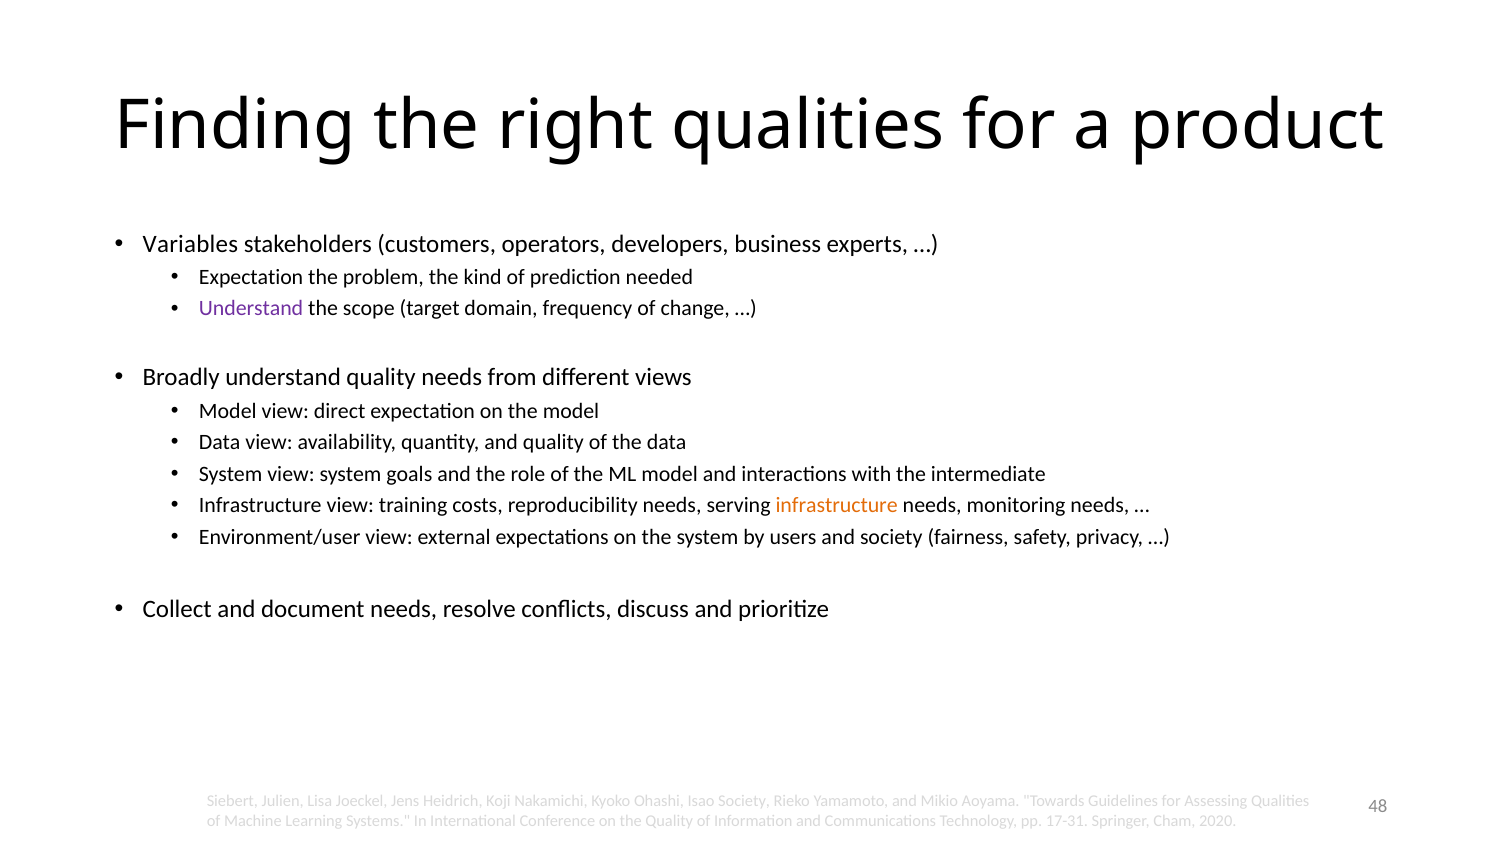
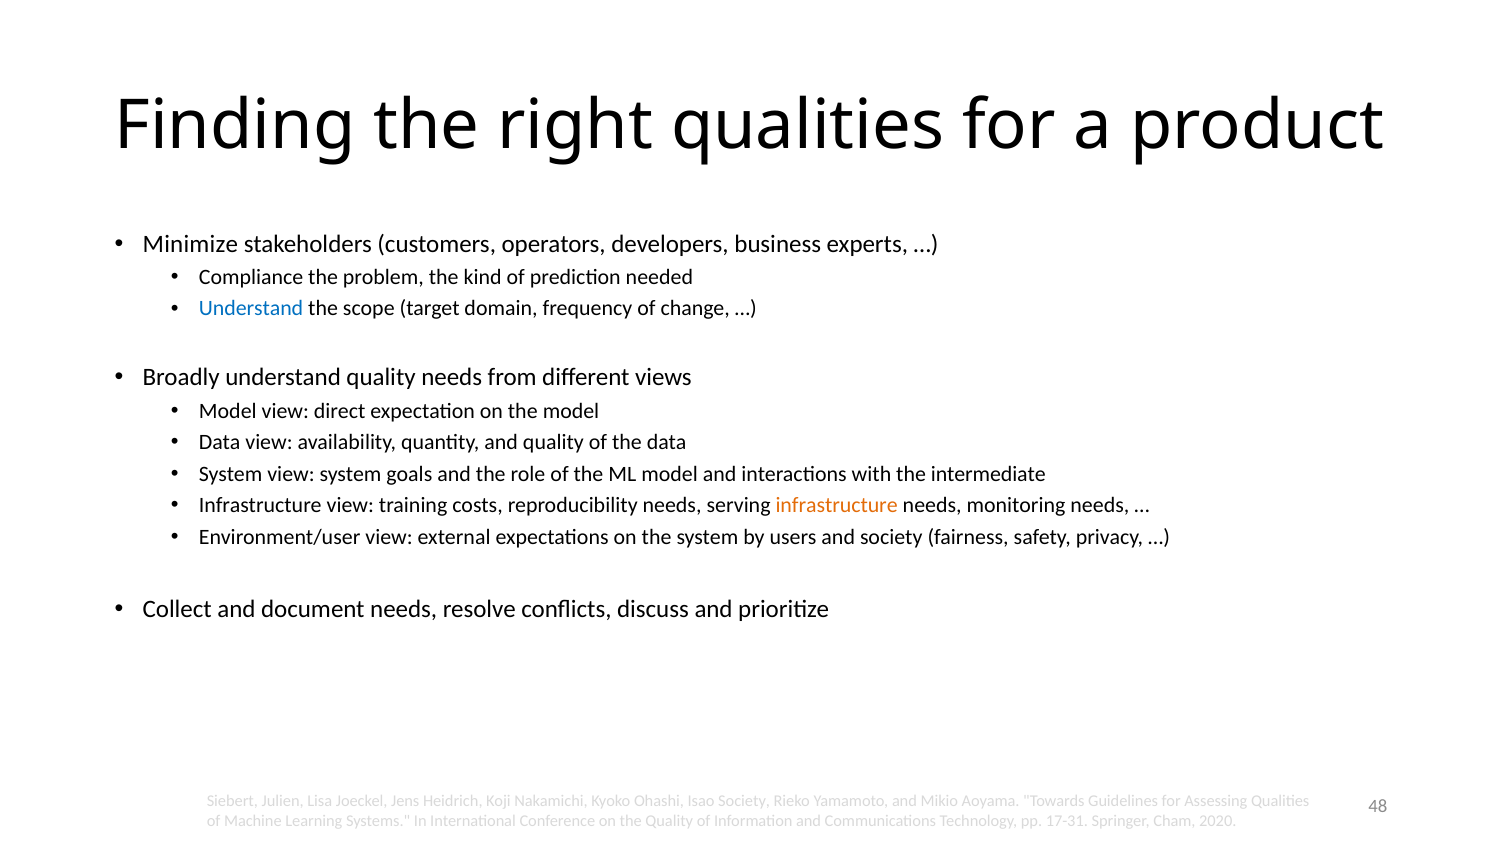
Variables: Variables -> Minimize
Expectation at (251, 277): Expectation -> Compliance
Understand at (251, 309) colour: purple -> blue
